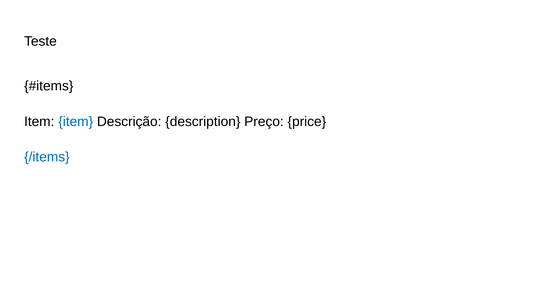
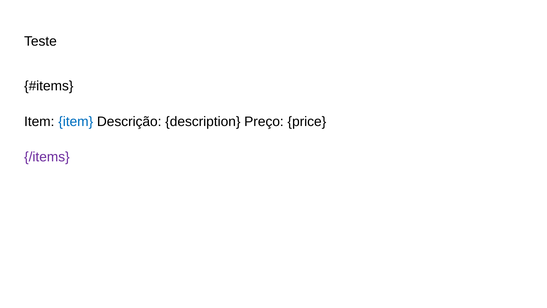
/items colour: blue -> purple
